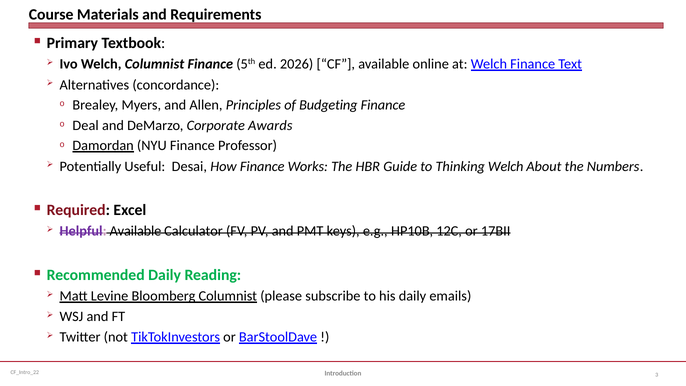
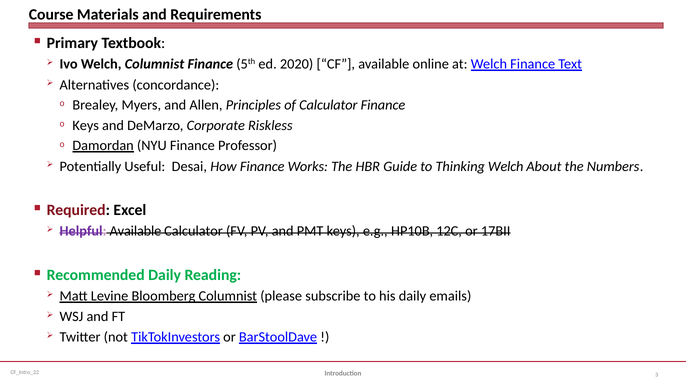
2026: 2026 -> 2020
of Budgeting: Budgeting -> Calculator
Deal at (86, 125): Deal -> Keys
Awards: Awards -> Riskless
